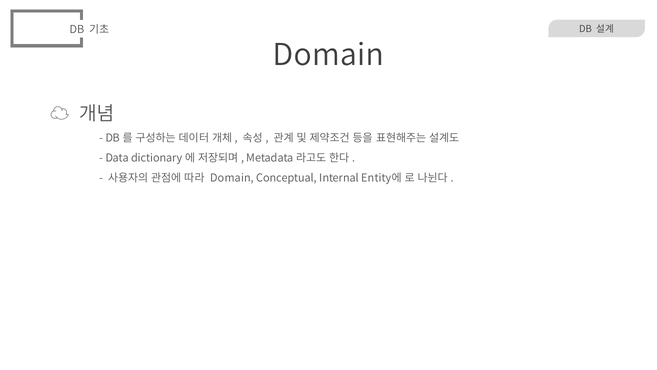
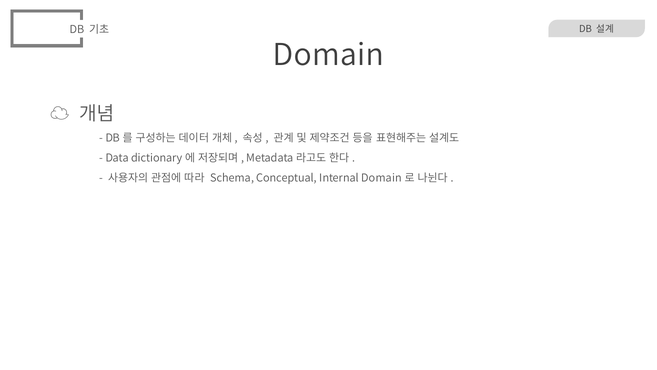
Domain at (232, 178): Domain -> Schema
Internal Entity에: Entity에 -> Domain
